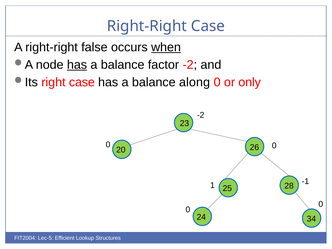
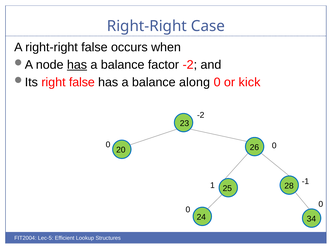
when underline: present -> none
right case: case -> false
only: only -> kick
